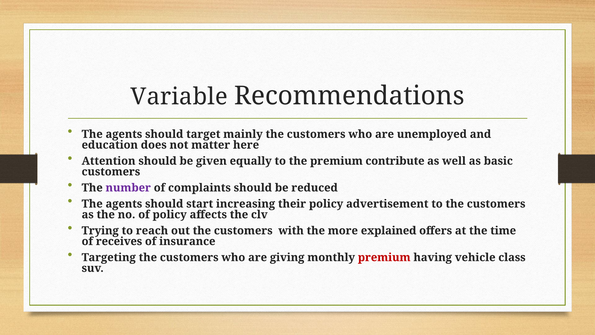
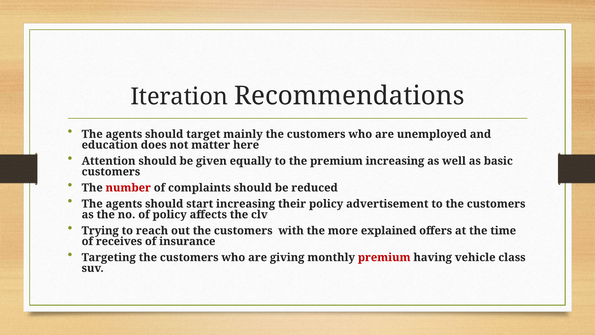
Variable: Variable -> Iteration
premium contribute: contribute -> increasing
number colour: purple -> red
